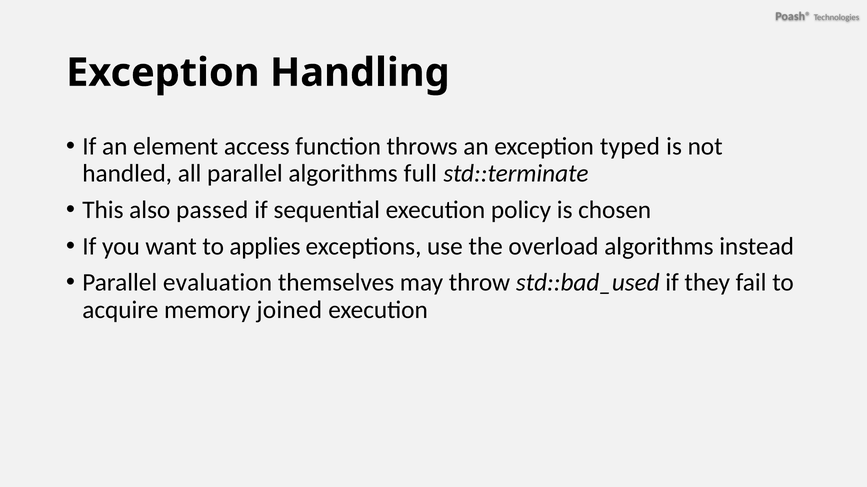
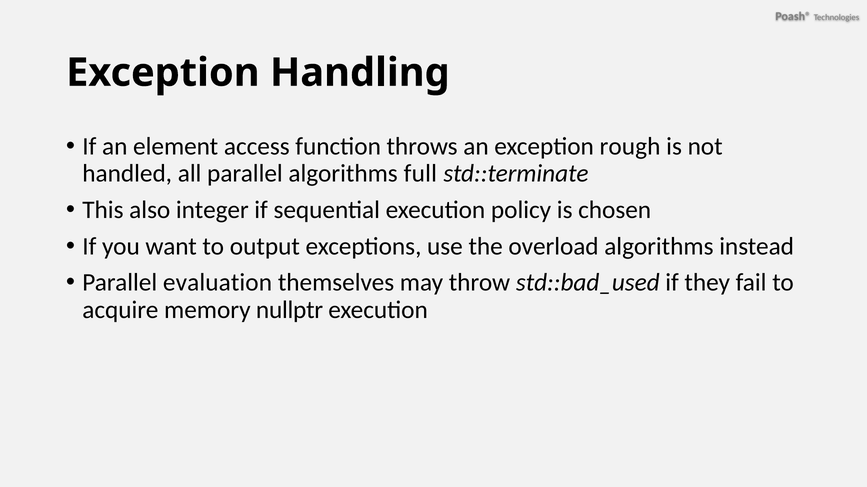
typed: typed -> rough
passed: passed -> integer
applies: applies -> output
joined: joined -> nullptr
